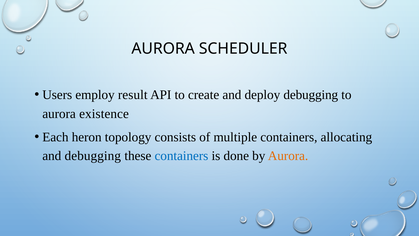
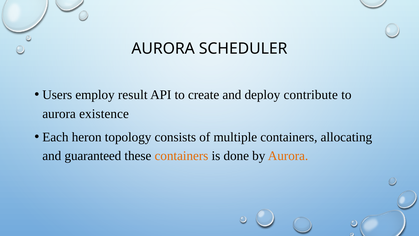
deploy debugging: debugging -> contribute
and debugging: debugging -> guaranteed
containers at (181, 156) colour: blue -> orange
